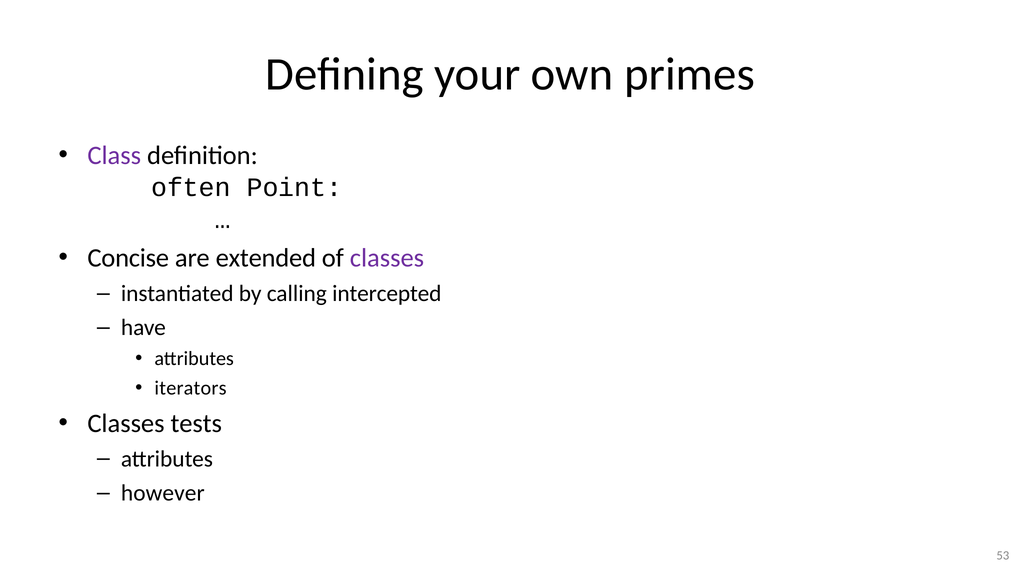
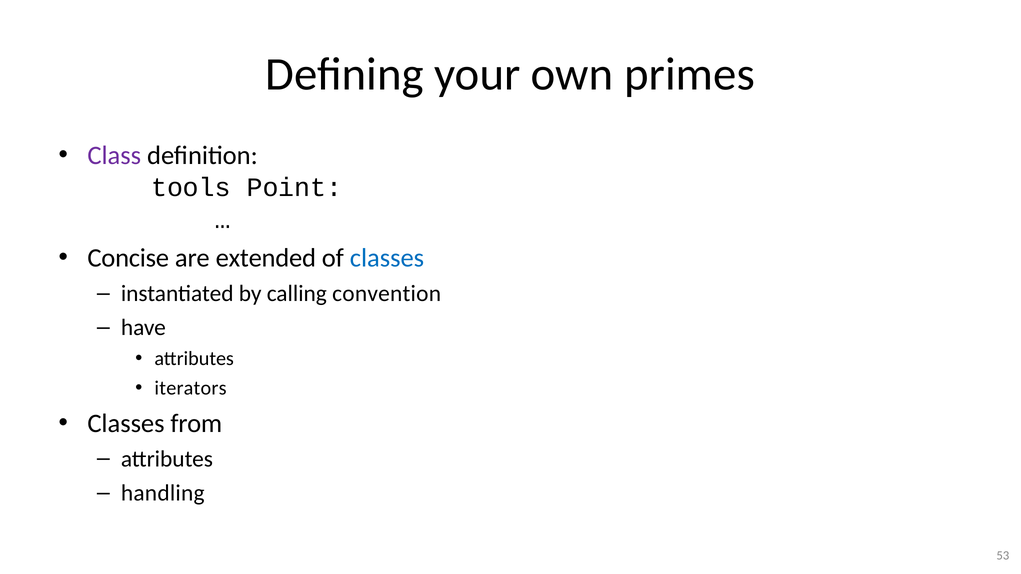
often: often -> tools
classes at (387, 258) colour: purple -> blue
intercepted: intercepted -> convention
tests: tests -> from
however: however -> handling
